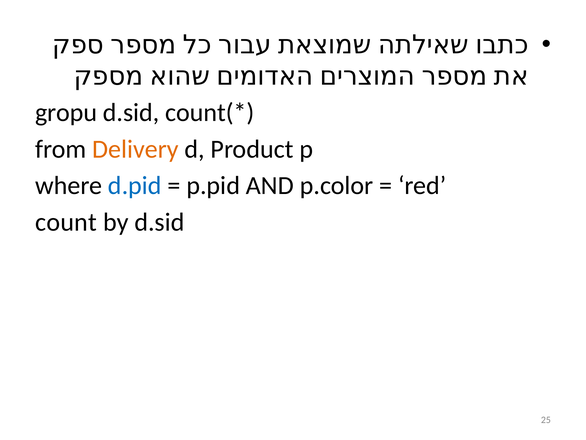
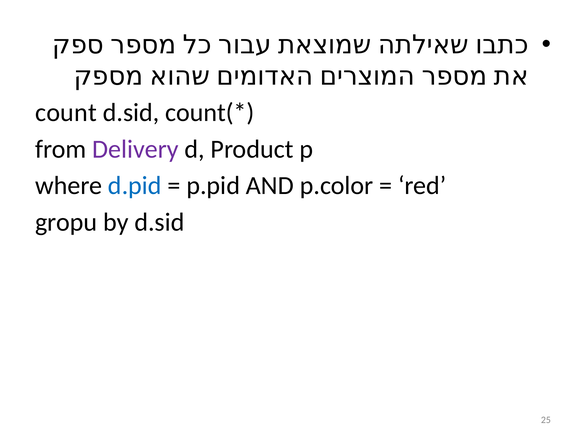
gropu: gropu -> count
Delivery colour: orange -> purple
count: count -> gropu
